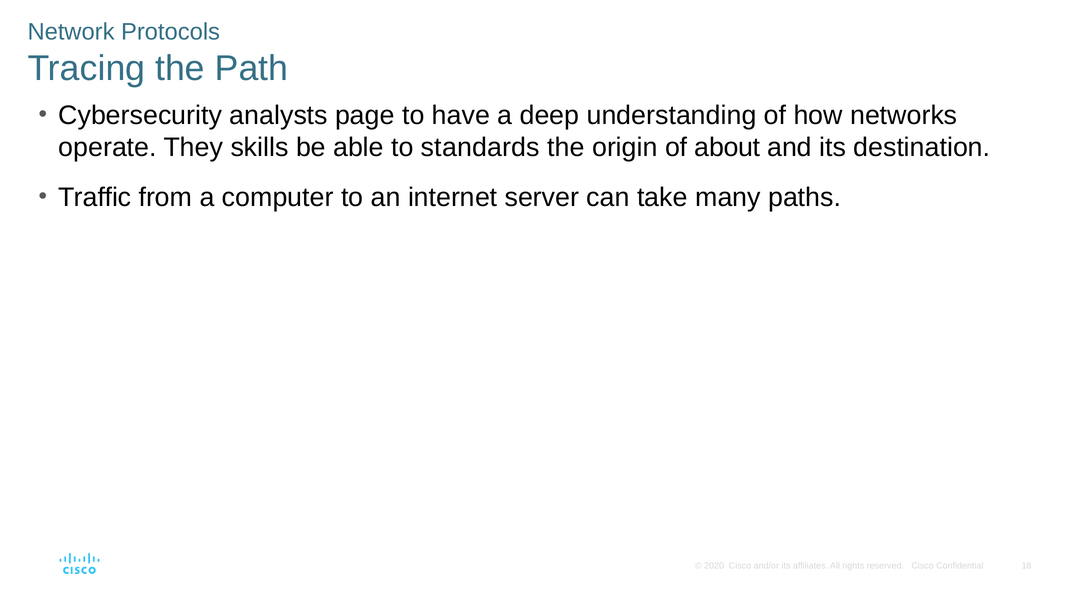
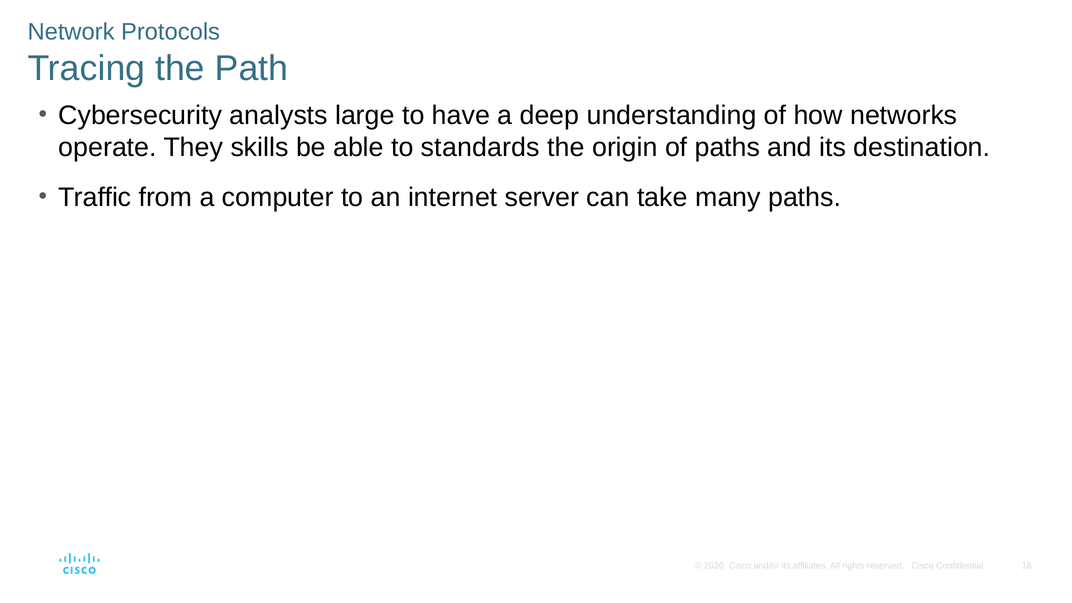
page: page -> large
of about: about -> paths
